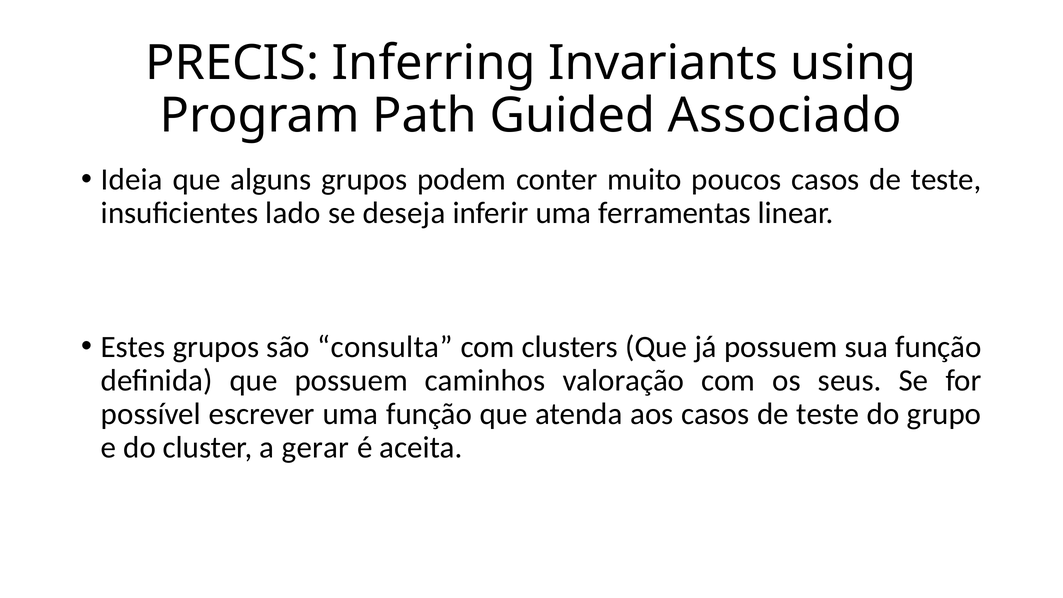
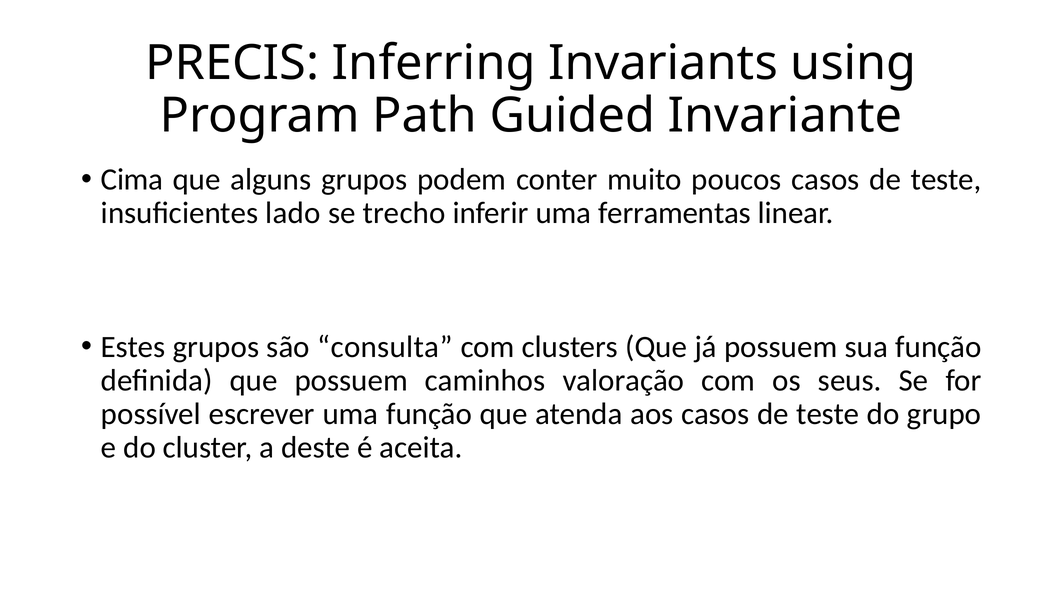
Associado: Associado -> Invariante
Ideia: Ideia -> Cima
deseja: deseja -> trecho
gerar: gerar -> deste
